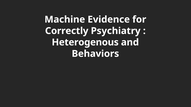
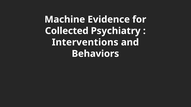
Correctly: Correctly -> Collected
Heterogenous: Heterogenous -> Interventions
